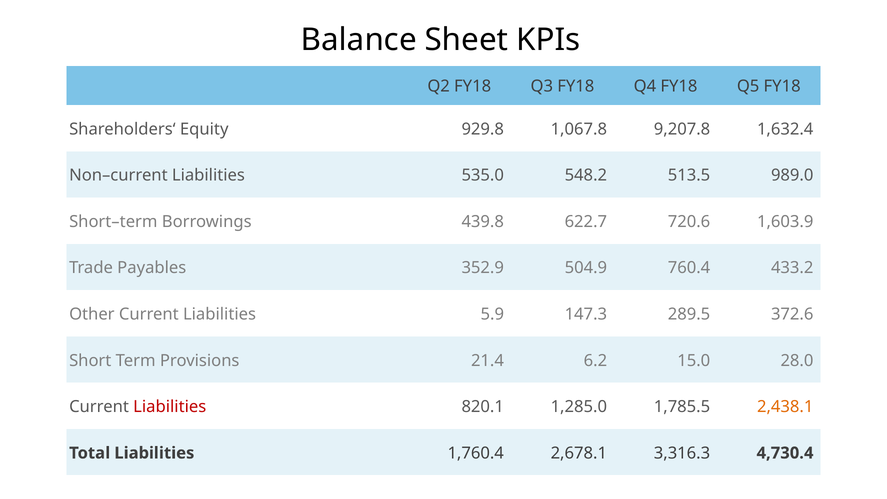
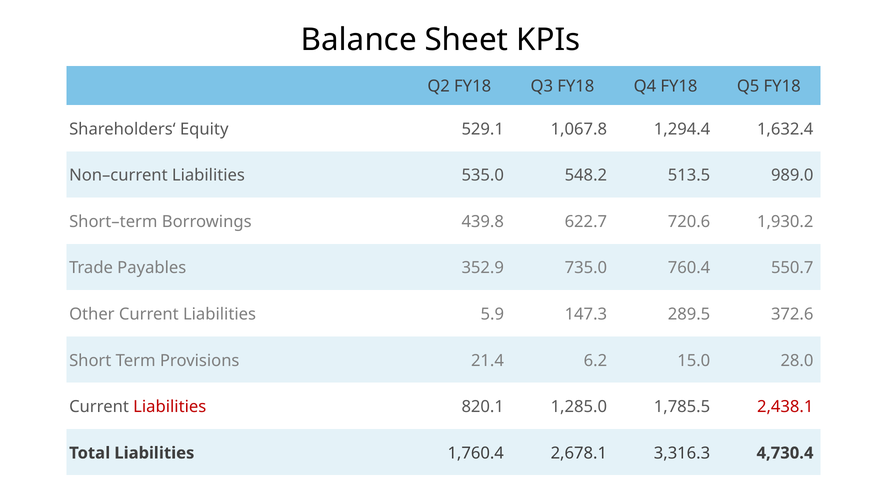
929.8: 929.8 -> 529.1
9,207.8: 9,207.8 -> 1,294.4
1,603.9: 1,603.9 -> 1,930.2
504.9: 504.9 -> 735.0
433.2: 433.2 -> 550.7
2,438.1 colour: orange -> red
